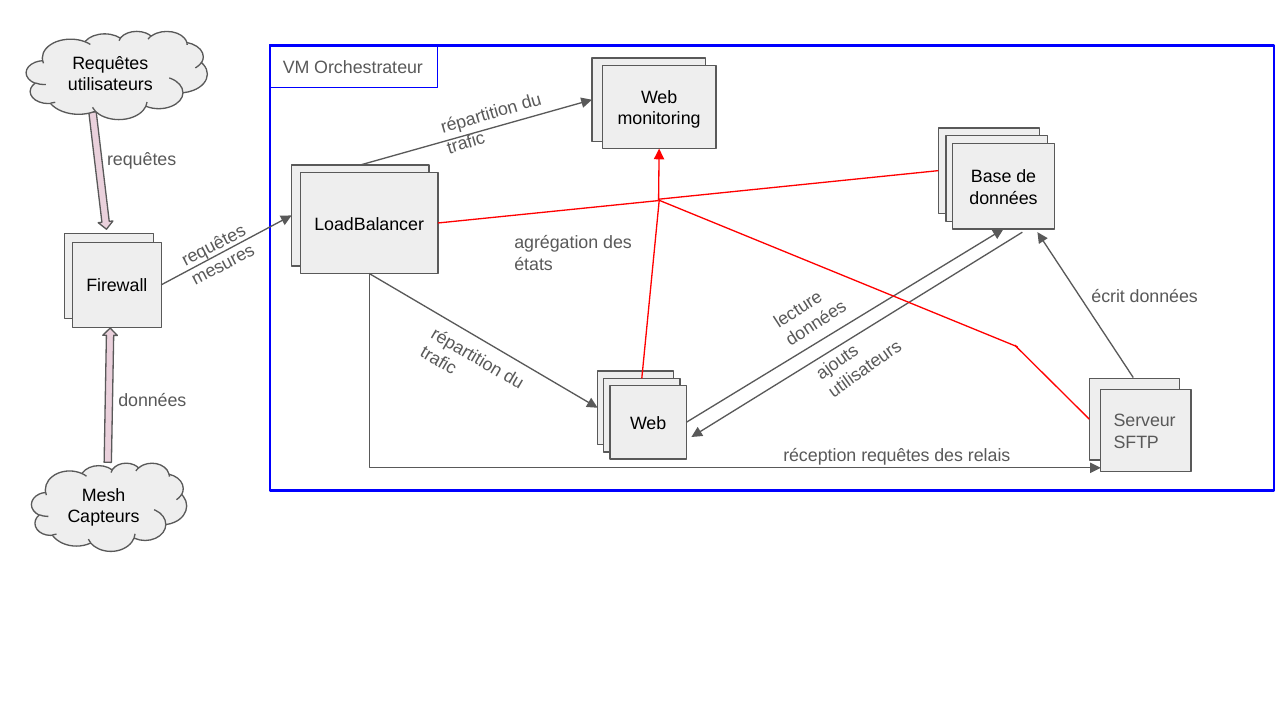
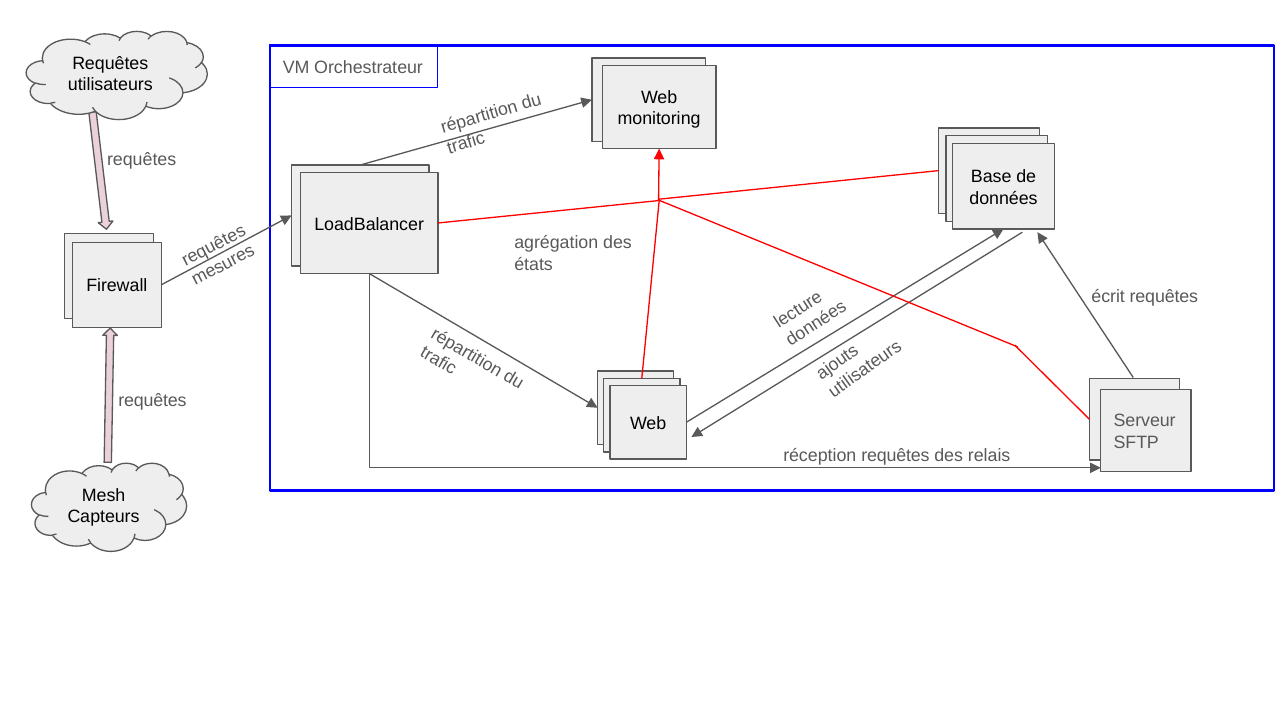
écrit données: données -> requêtes
données at (152, 400): données -> requêtes
